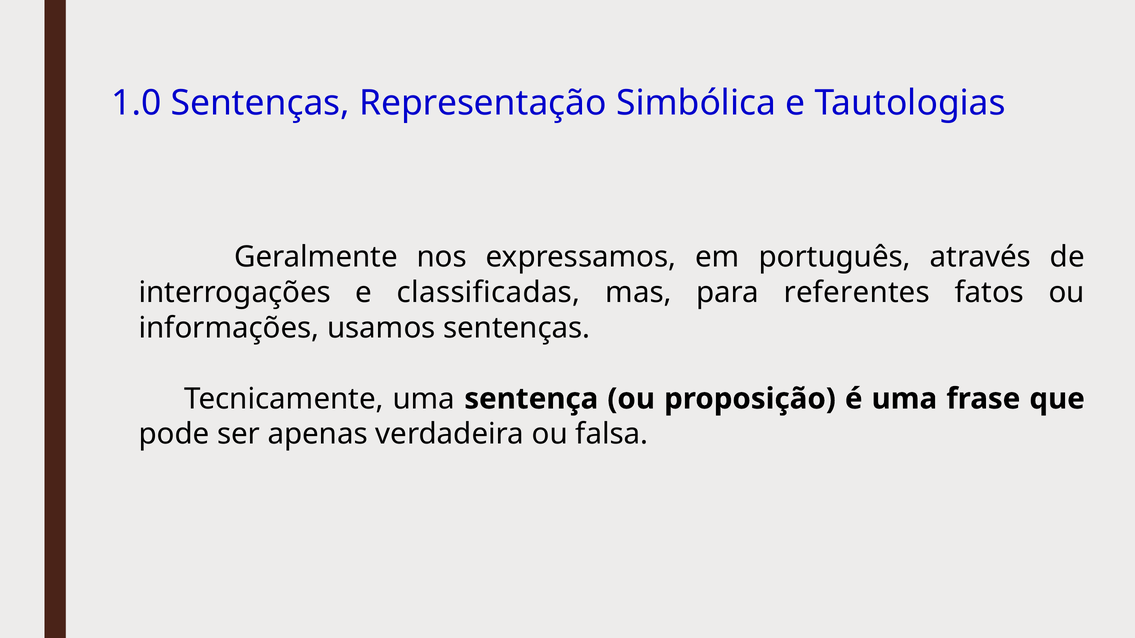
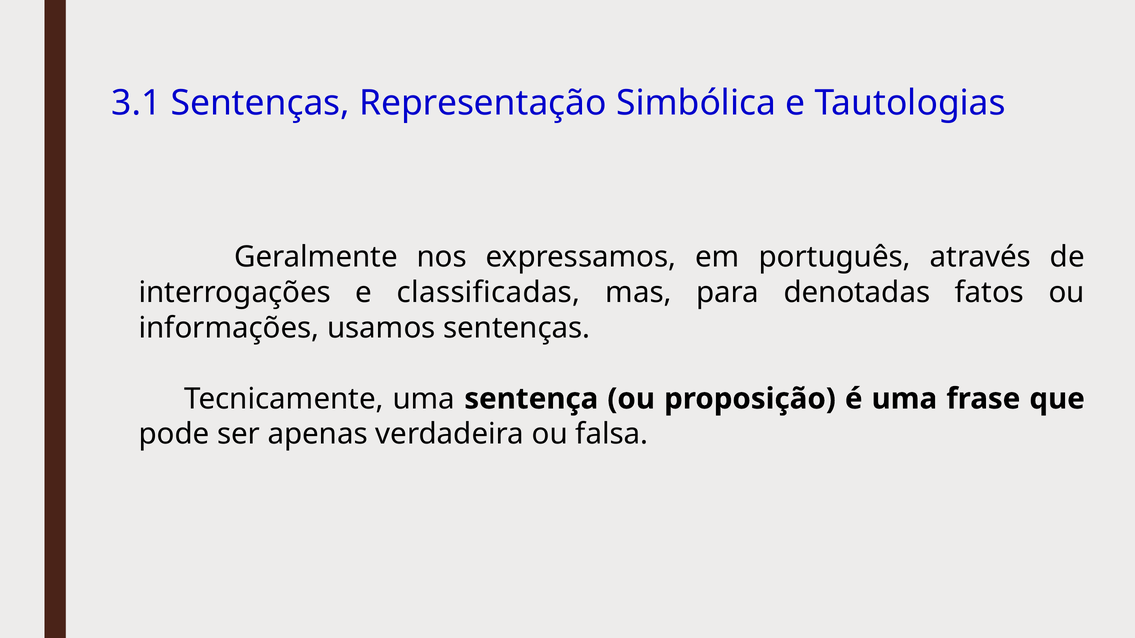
1.0: 1.0 -> 3.1
referentes: referentes -> denotadas
